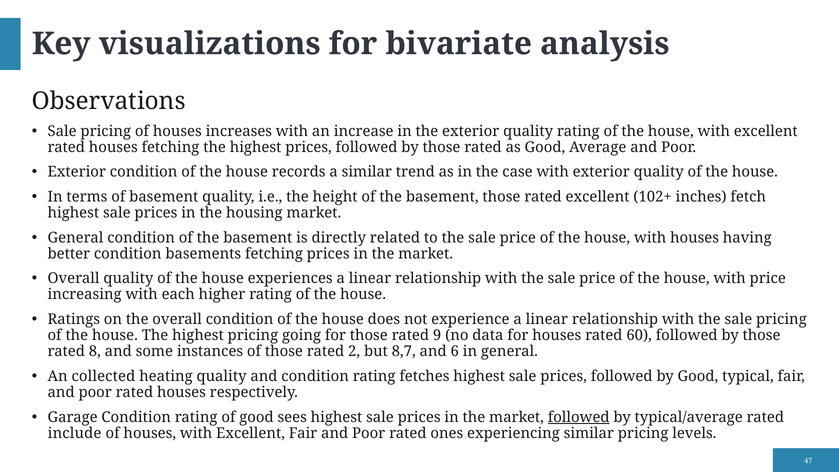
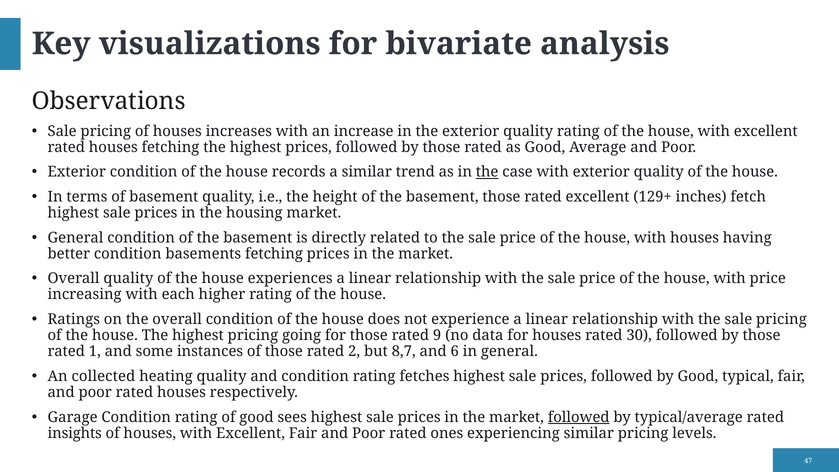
the at (487, 172) underline: none -> present
102+: 102+ -> 129+
60: 60 -> 30
8: 8 -> 1
include: include -> insights
